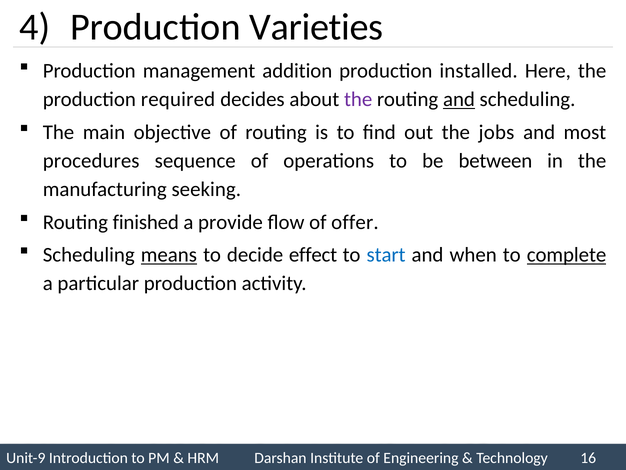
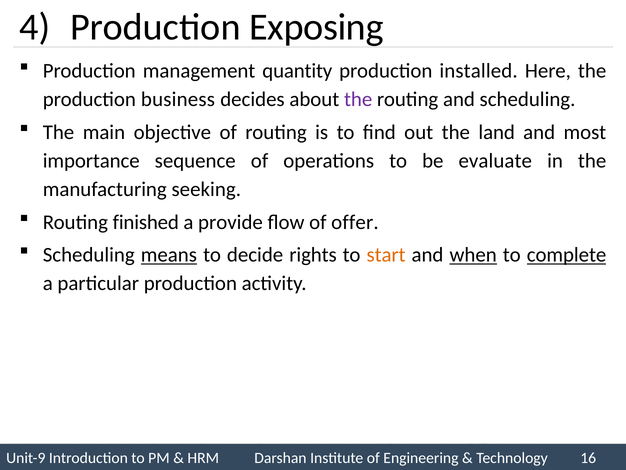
Varieties: Varieties -> Exposing
addition: addition -> quantity
required: required -> business
and at (459, 99) underline: present -> none
jobs: jobs -> land
procedures: procedures -> importance
between: between -> evaluate
effect: effect -> rights
start colour: blue -> orange
when underline: none -> present
